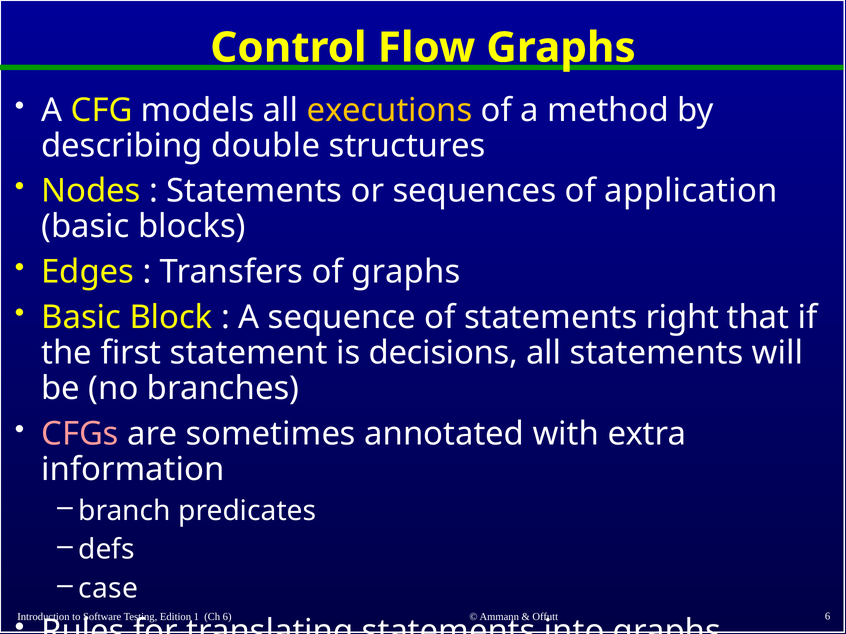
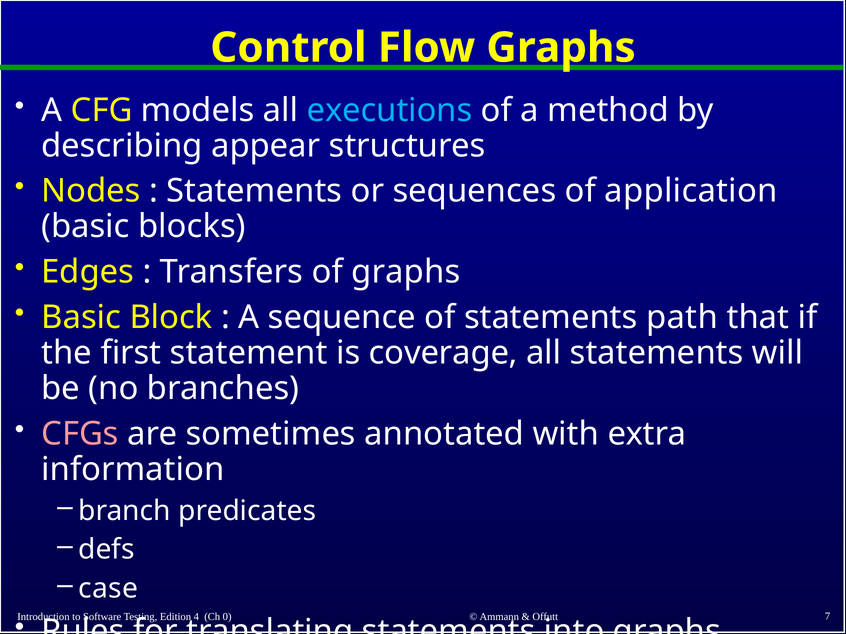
executions colour: yellow -> light blue
double: double -> appear
right: right -> path
decisions: decisions -> coverage
1: 1 -> 4
Ch 6: 6 -> 0
Offutt 6: 6 -> 7
